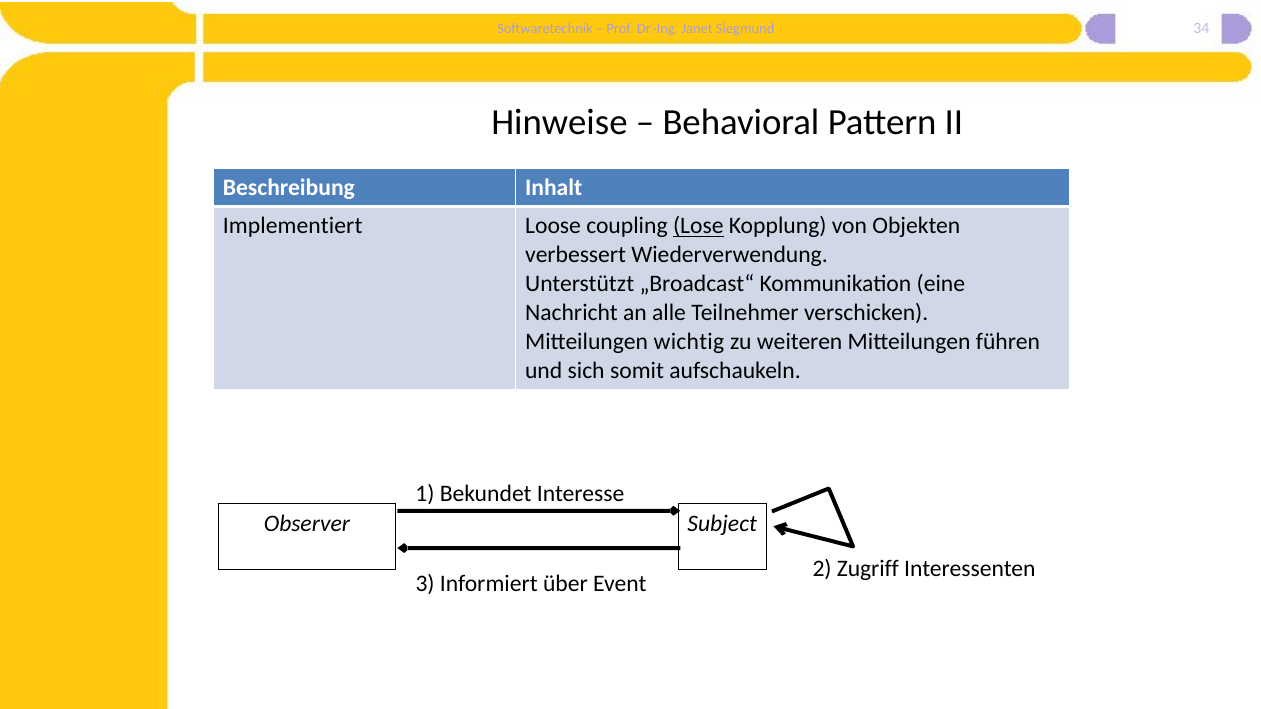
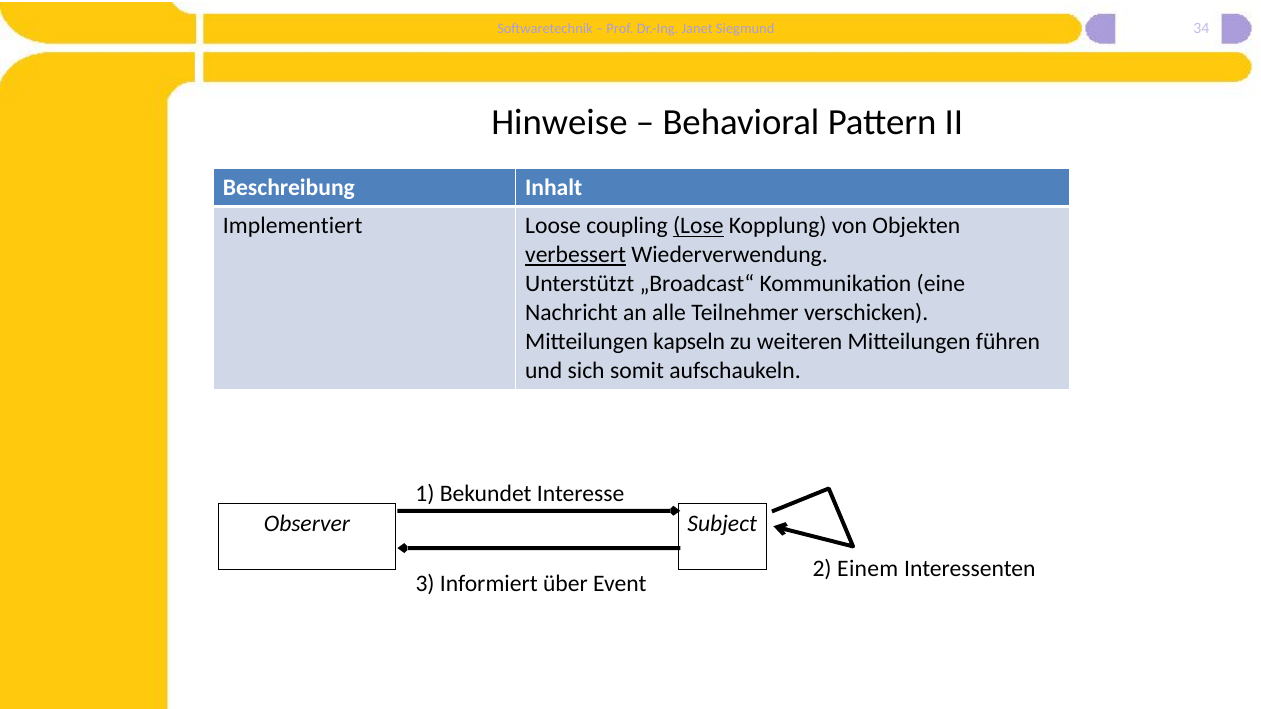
verbessert underline: none -> present
wichtig: wichtig -> kapseln
Zugriff: Zugriff -> Einem
